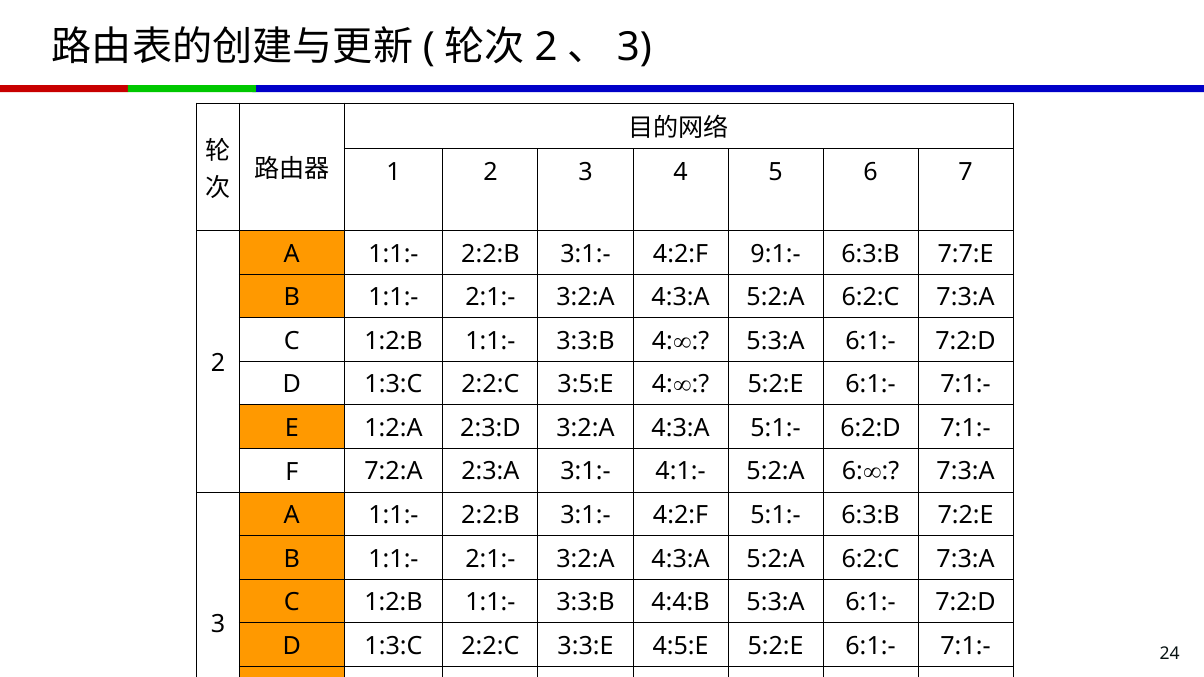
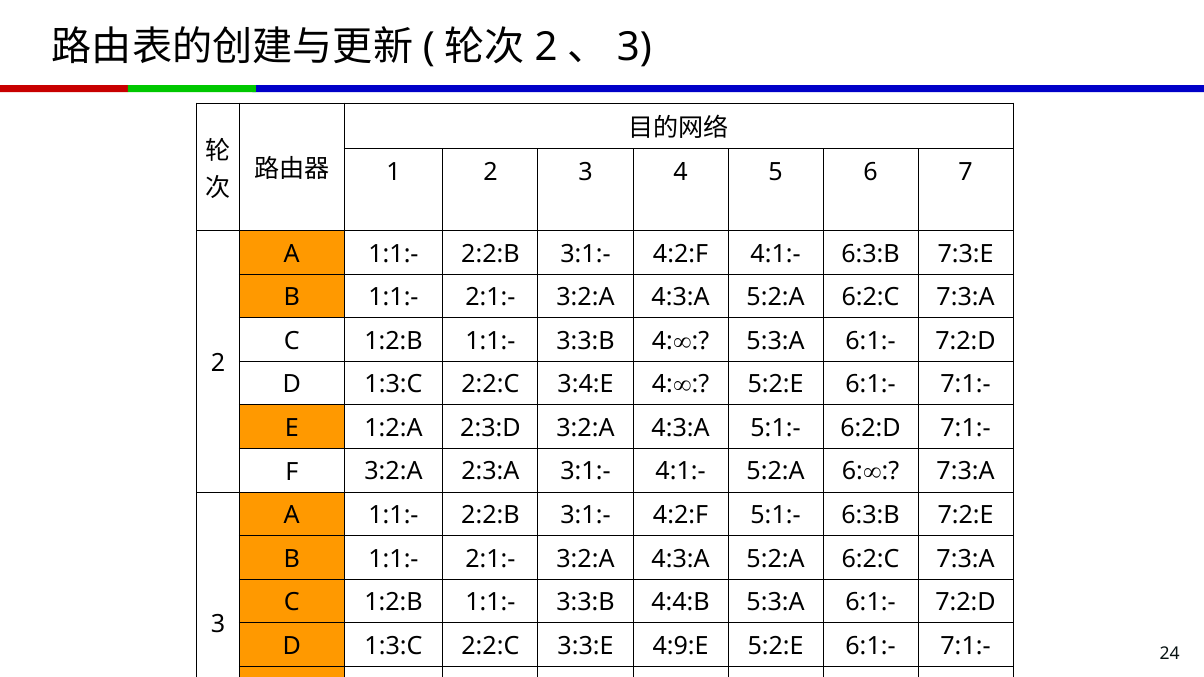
4:2:F 9:1:-: 9:1:- -> 4:1:-
7:7:E: 7:7:E -> 7:3:E
3:5:E: 3:5:E -> 3:4:E
F 7:2:A: 7:2:A -> 3:2:A
4:5:E: 4:5:E -> 4:9:E
